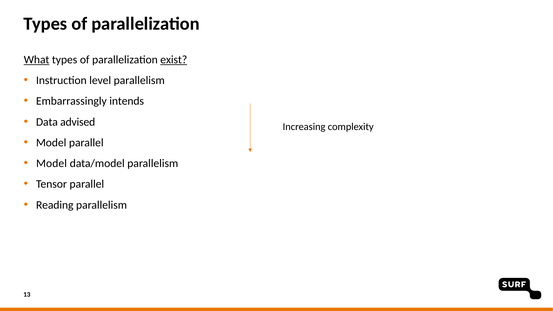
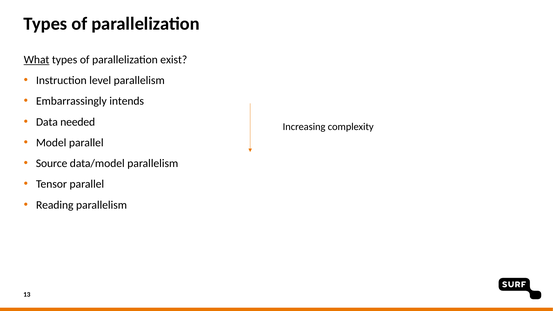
exist underline: present -> none
advised: advised -> needed
Model at (52, 163): Model -> Source
